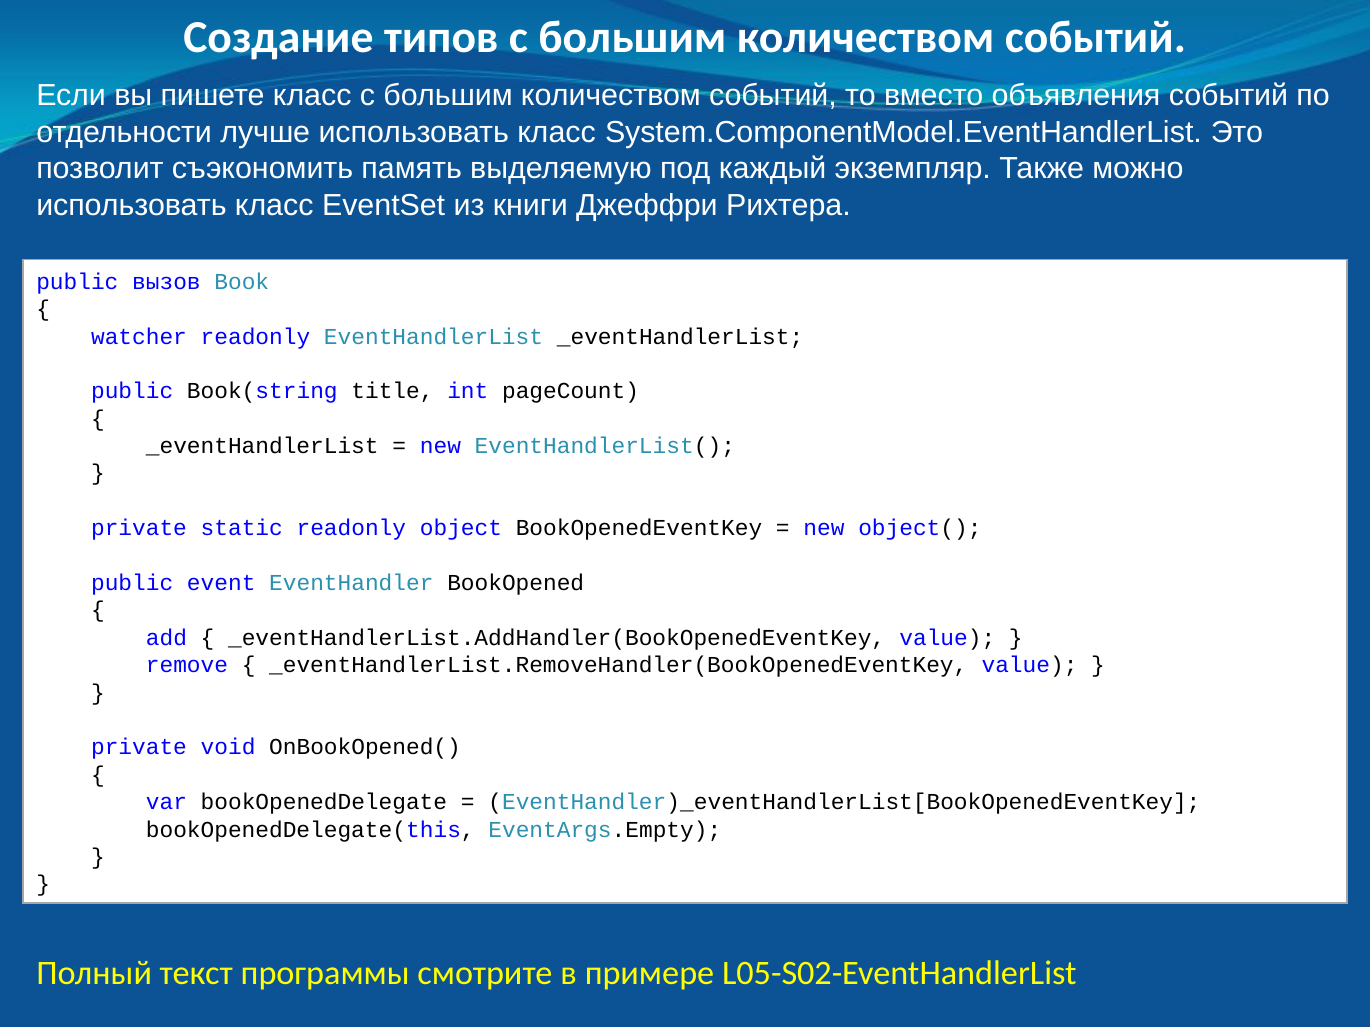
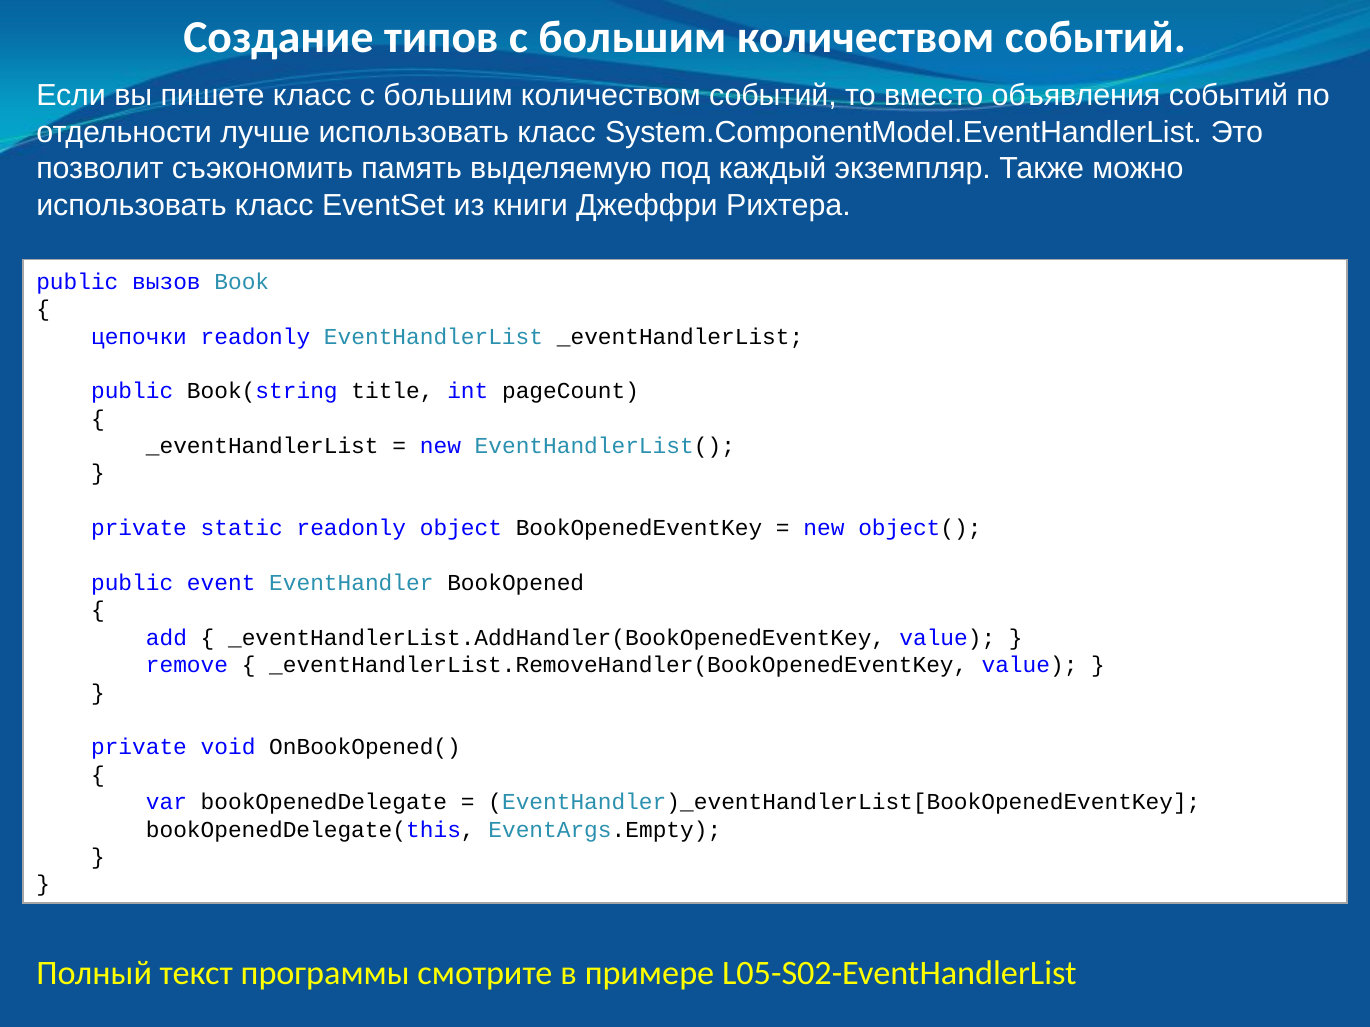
watcher: watcher -> цепочки
